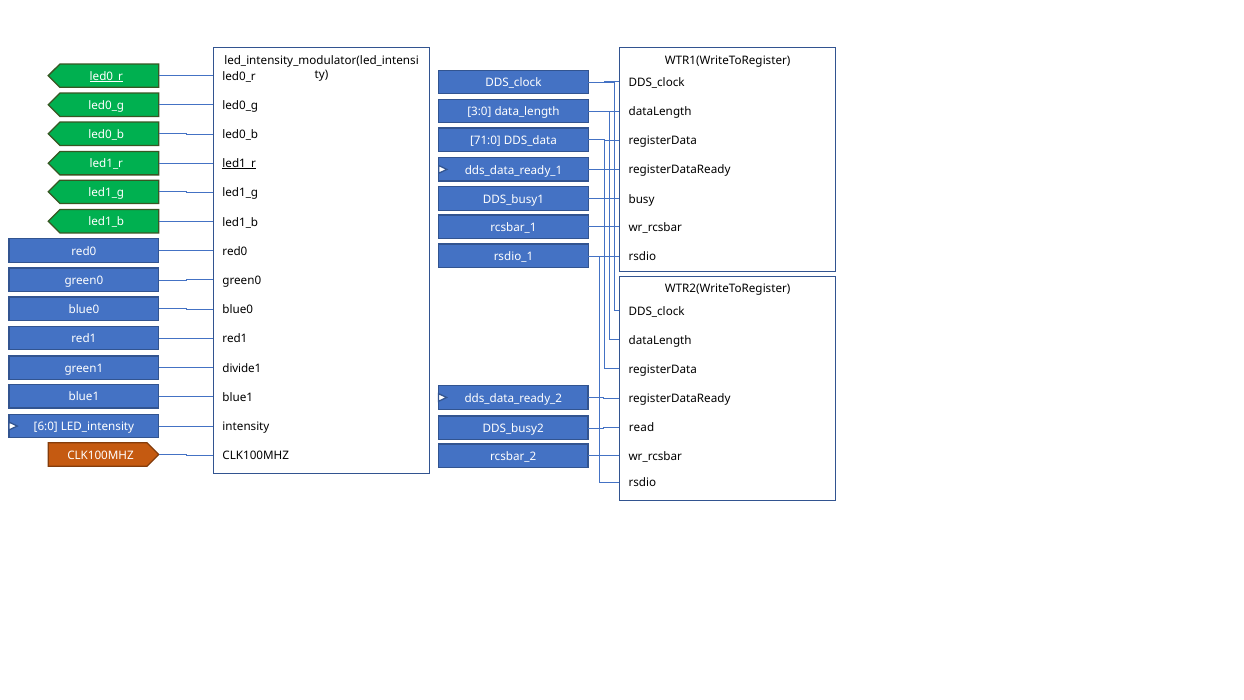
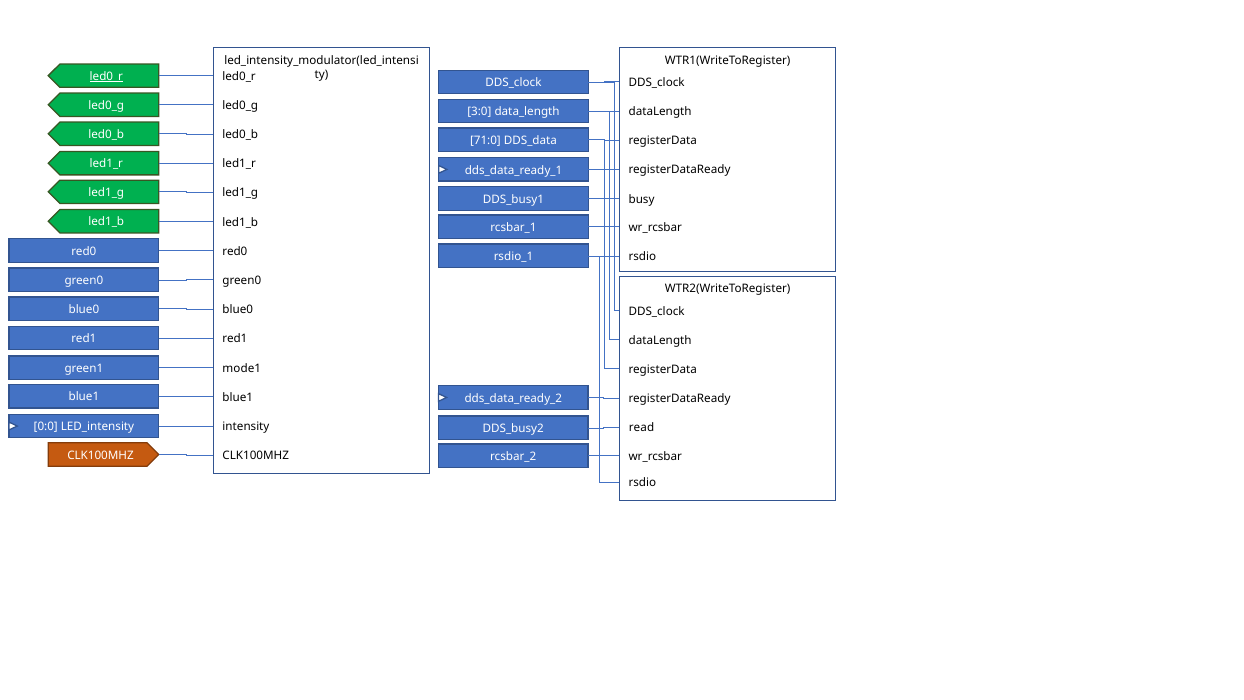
led1_r at (239, 164) underline: present -> none
divide1: divide1 -> mode1
6:0: 6:0 -> 0:0
